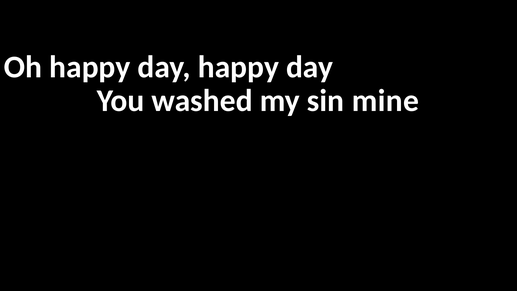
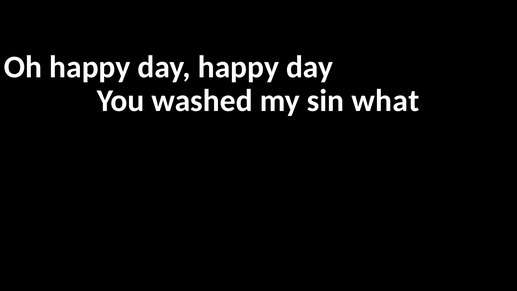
mine: mine -> what
